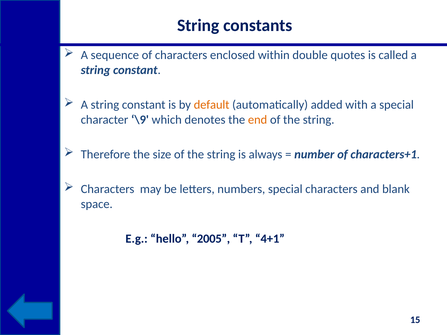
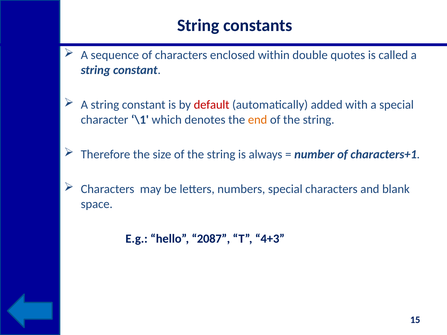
default colour: orange -> red
\9: \9 -> \1
2005: 2005 -> 2087
4+1: 4+1 -> 4+3
